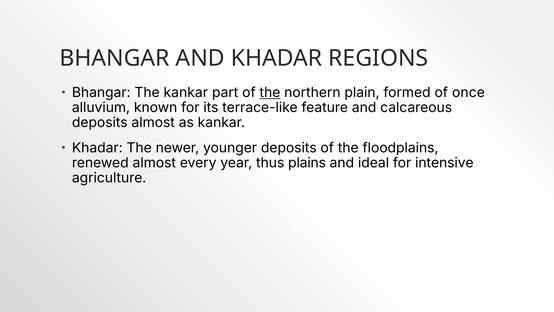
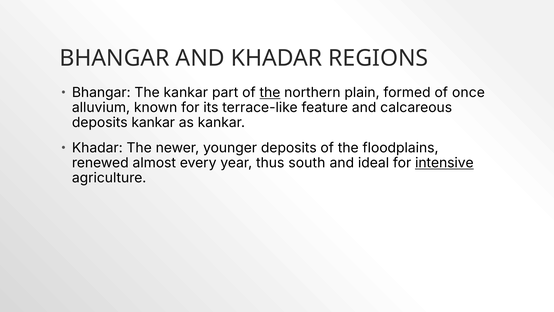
deposits almost: almost -> kankar
plains: plains -> south
intensive underline: none -> present
